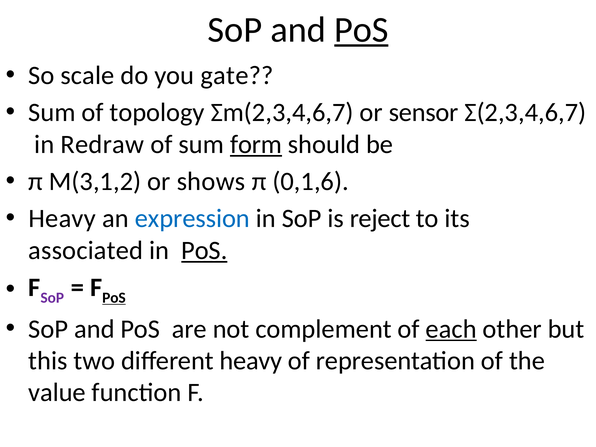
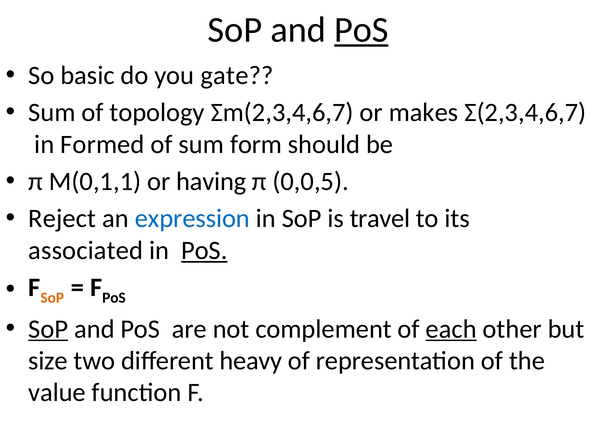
scale: scale -> basic
sensor: sensor -> makes
Redraw: Redraw -> Formed
form underline: present -> none
M(3,1,2: M(3,1,2 -> M(0,1,1
shows: shows -> having
0,1,6: 0,1,6 -> 0,0,5
Heavy at (62, 219): Heavy -> Reject
reject: reject -> travel
SoP at (52, 298) colour: purple -> orange
PoS at (114, 298) underline: present -> none
SoP at (48, 329) underline: none -> present
this: this -> size
